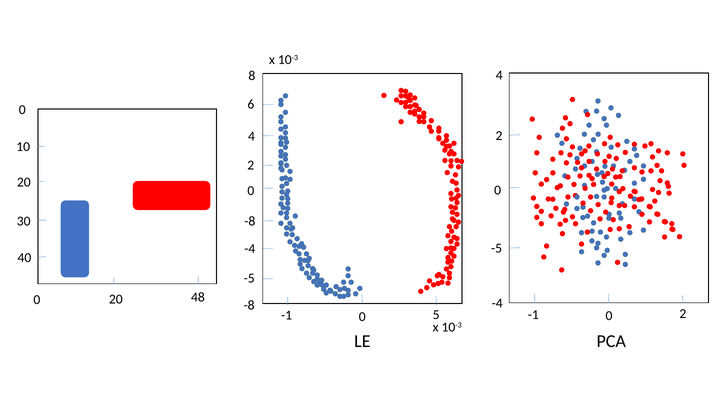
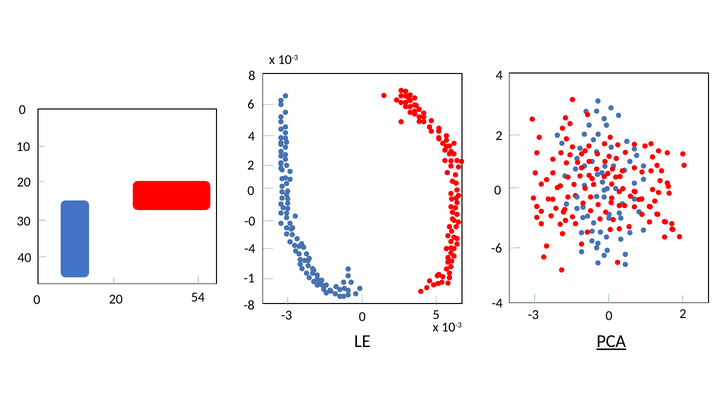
-8 at (250, 221): -8 -> -0
-5 at (497, 248): -5 -> -6
-5 at (249, 278): -5 -> -1
48: 48 -> 54
-1 at (533, 314): -1 -> -3
-1 at (287, 315): -1 -> -3
PCA underline: none -> present
